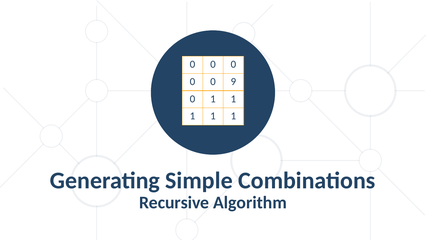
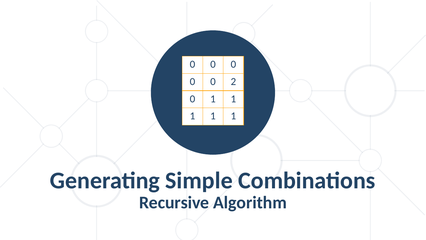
9: 9 -> 2
